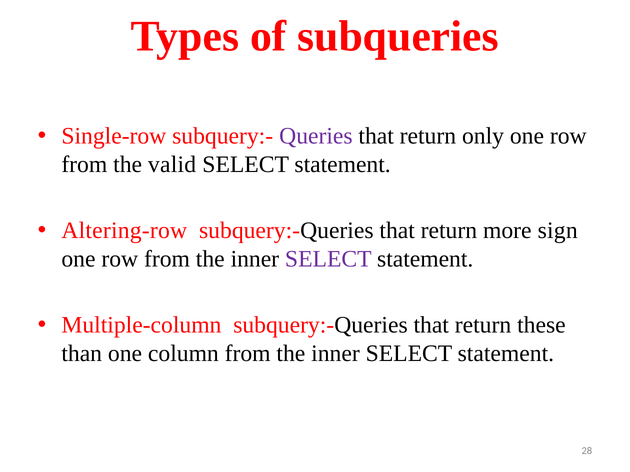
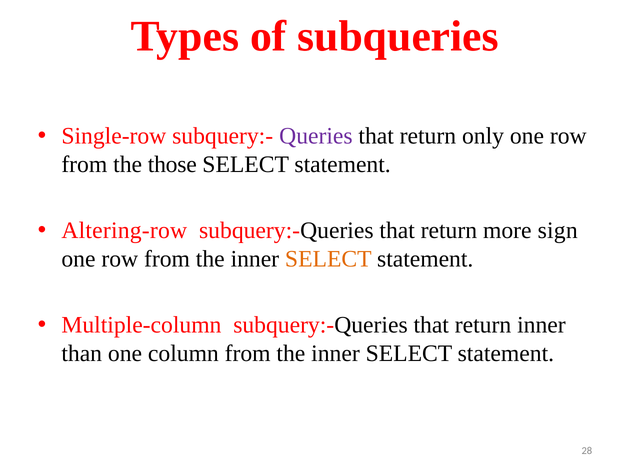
valid: valid -> those
SELECT at (328, 259) colour: purple -> orange
return these: these -> inner
